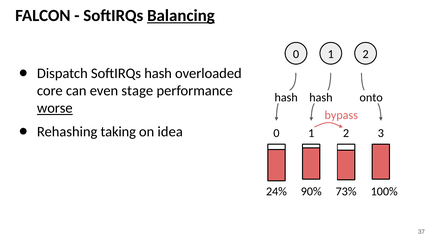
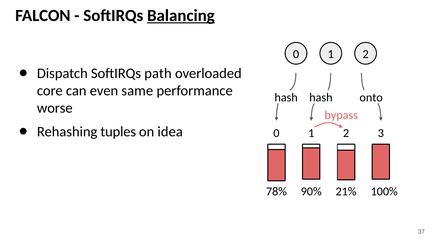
SoftIRQs hash: hash -> path
stage: stage -> same
worse underline: present -> none
taking: taking -> tuples
24%: 24% -> 78%
73%: 73% -> 21%
